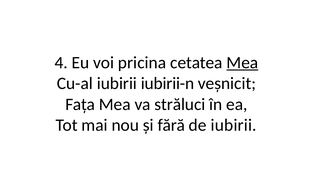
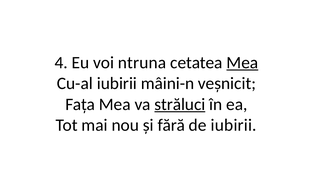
pricina: pricina -> ntruna
iubirii-n: iubirii-n -> mâini-n
străluci underline: none -> present
